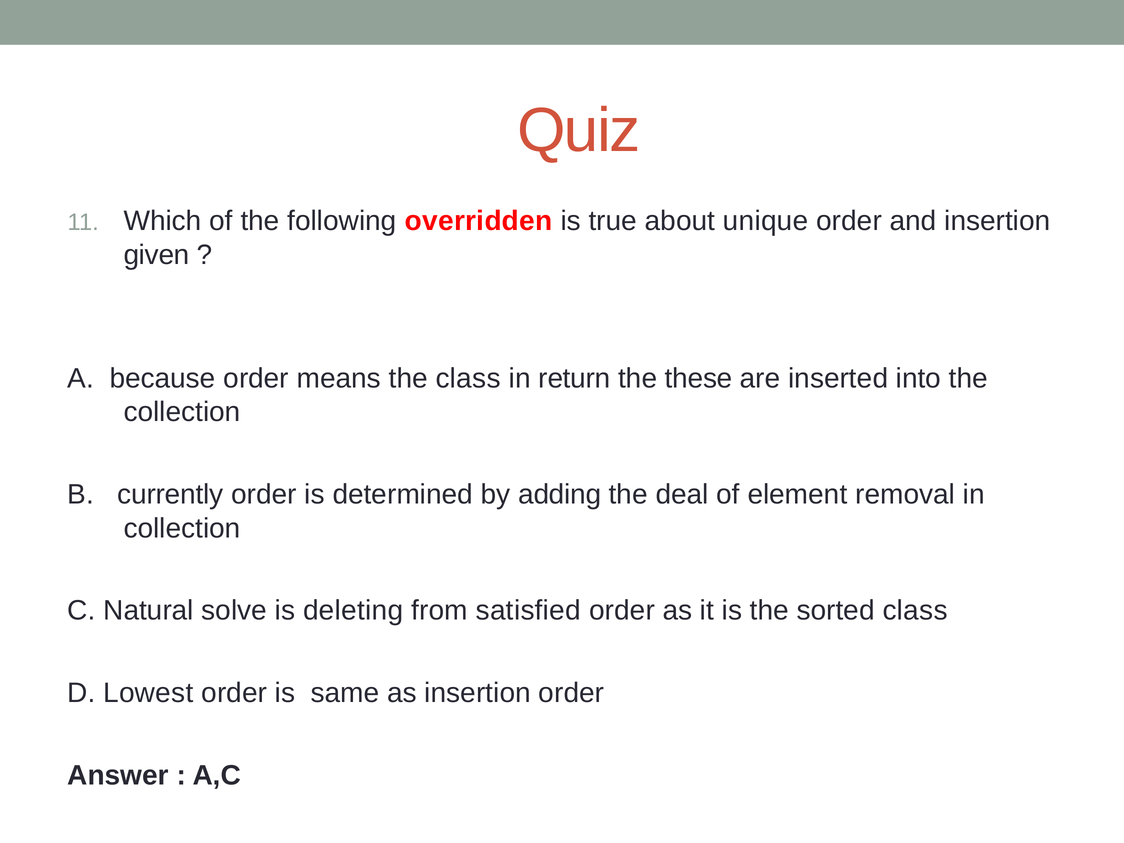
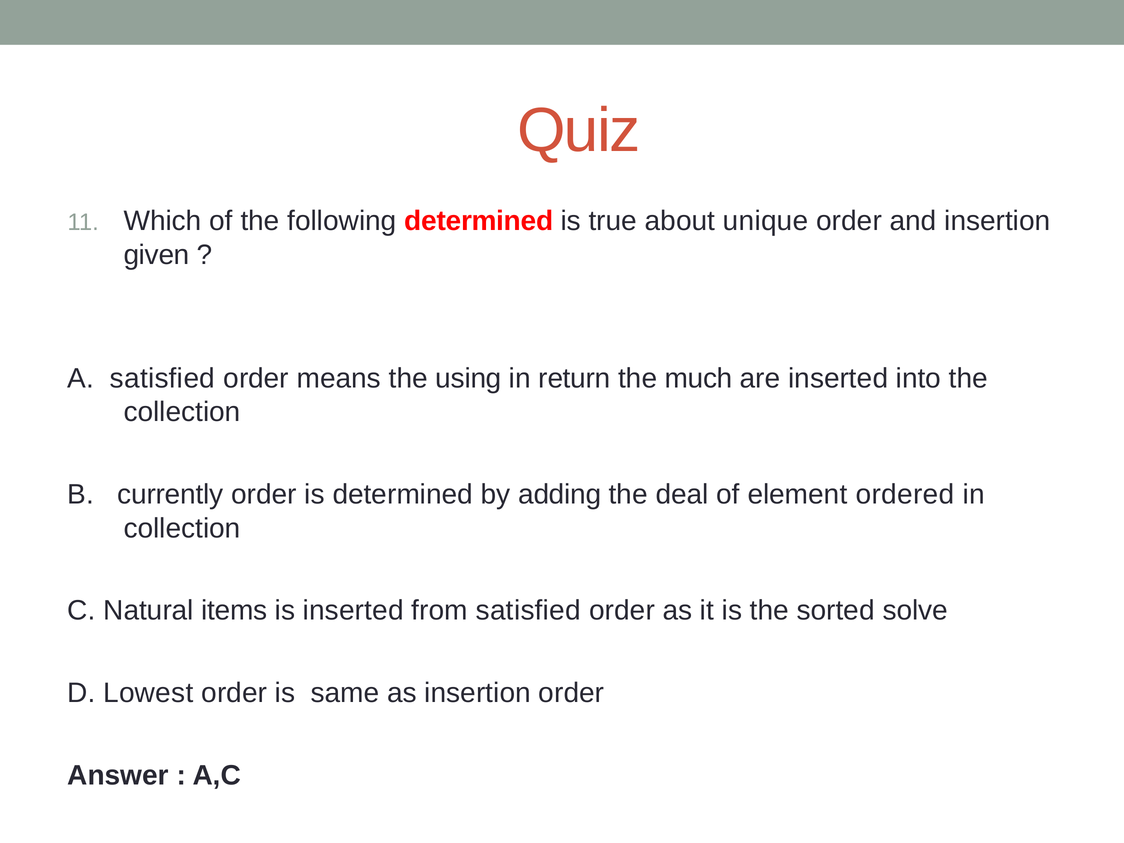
following overridden: overridden -> determined
A because: because -> satisfied
the class: class -> using
these: these -> much
removal: removal -> ordered
solve: solve -> items
is deleting: deleting -> inserted
sorted class: class -> solve
